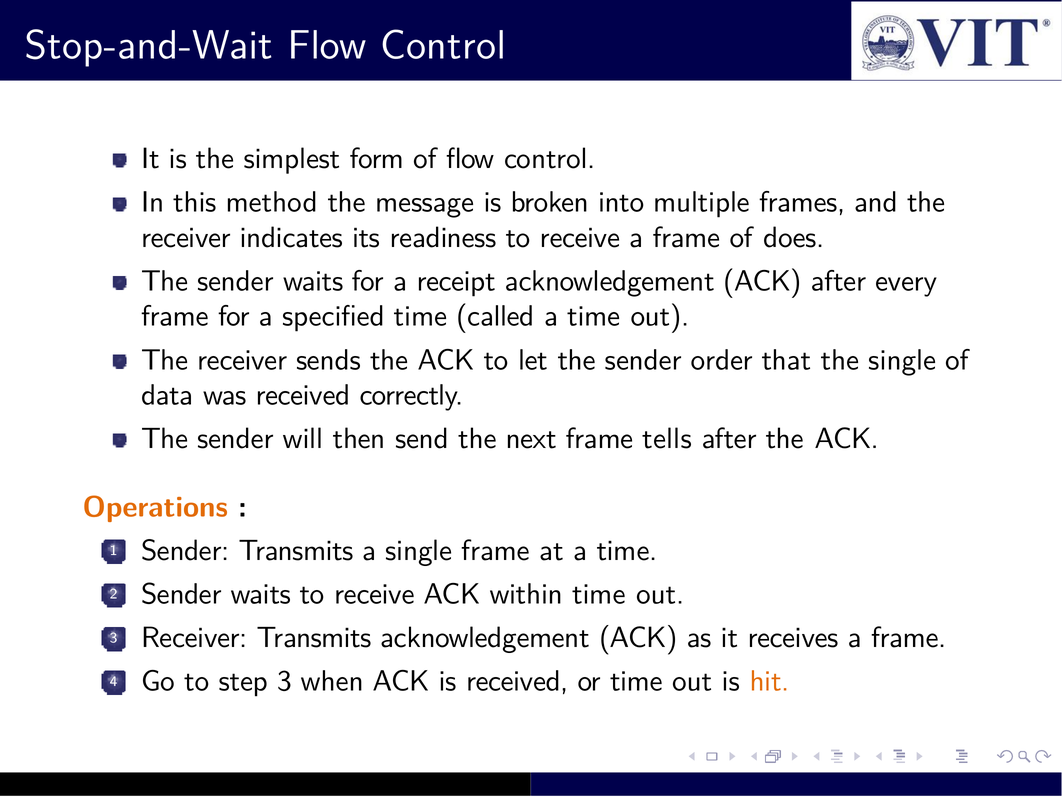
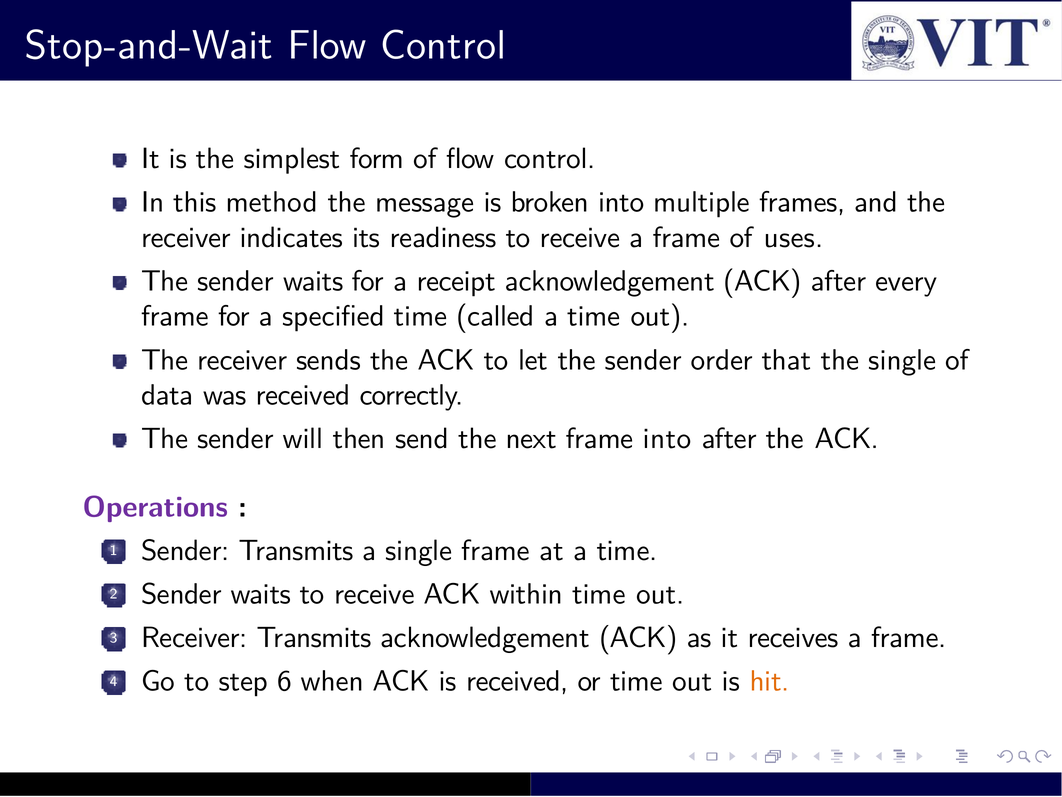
does: does -> uses
frame tells: tells -> into
Operations colour: orange -> purple
step 3: 3 -> 6
